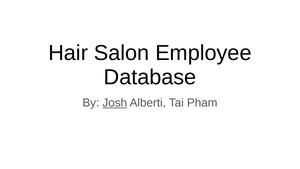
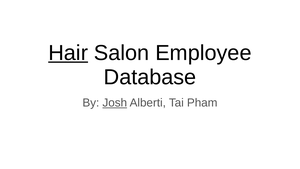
Hair underline: none -> present
